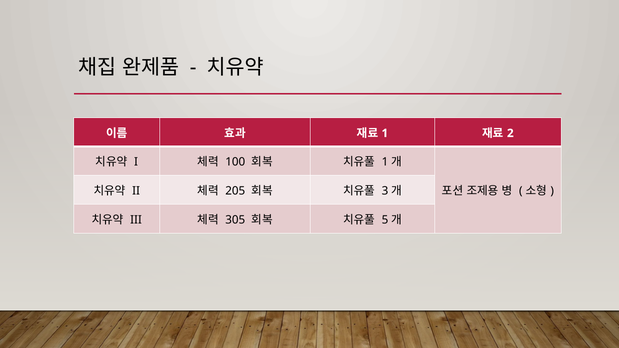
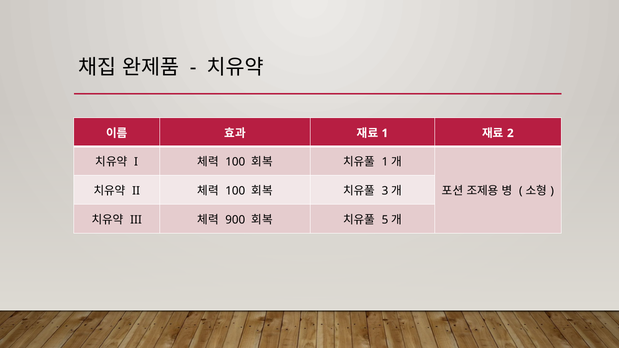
205 at (235, 191): 205 -> 100
305: 305 -> 900
